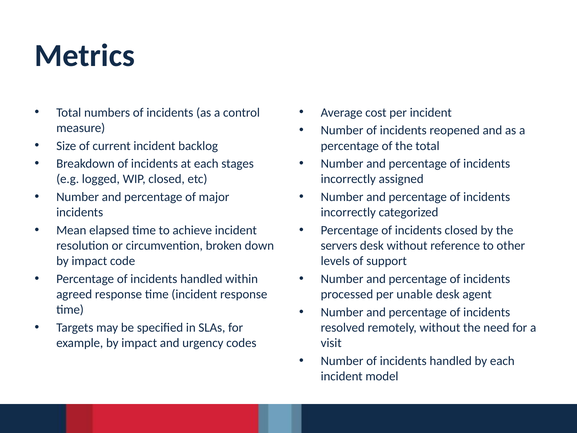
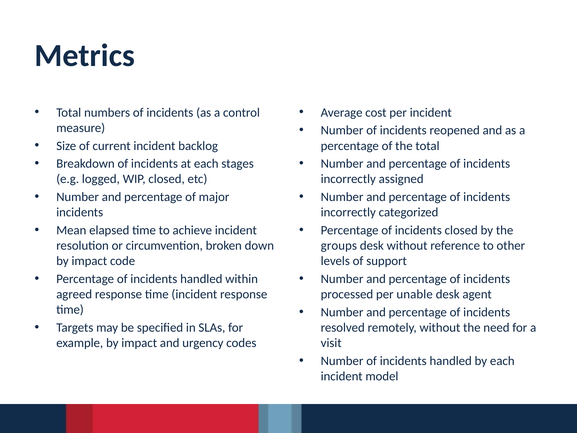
servers: servers -> groups
